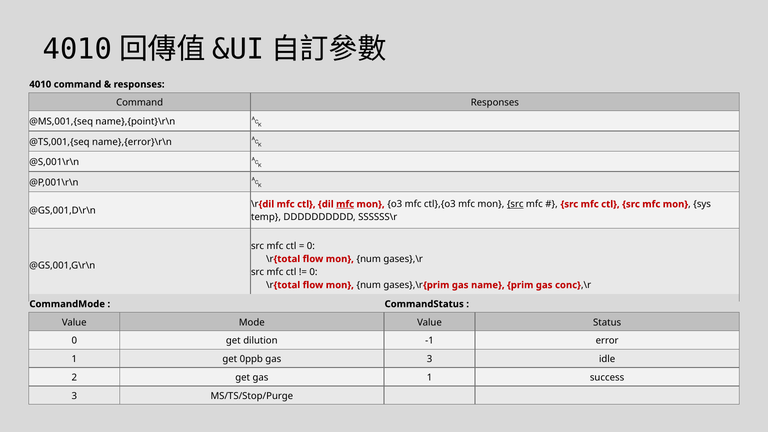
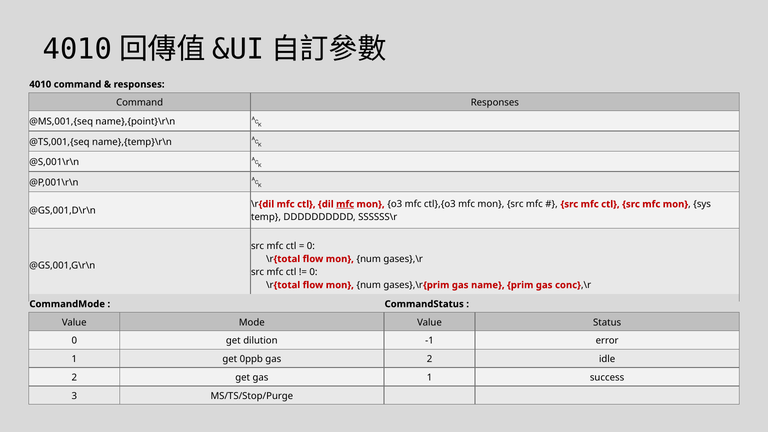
name},{error}\r\n: name},{error}\r\n -> name},{temp}\r\n
src at (515, 204) underline: present -> none
gas 3: 3 -> 2
